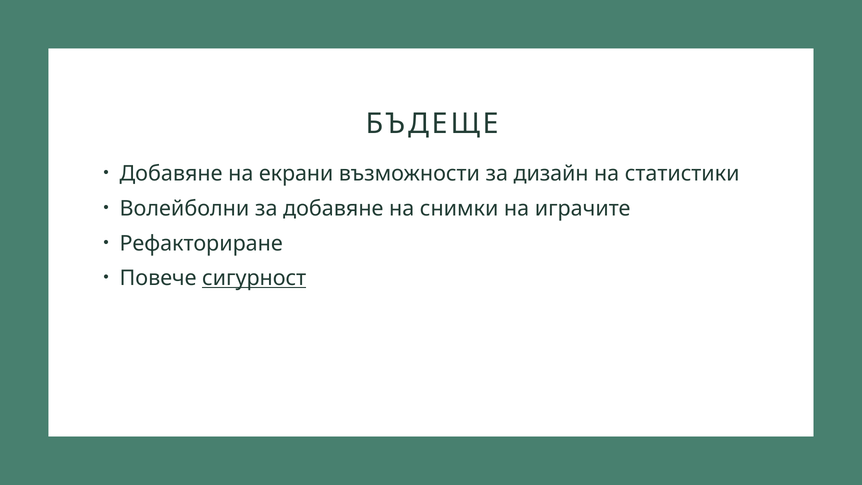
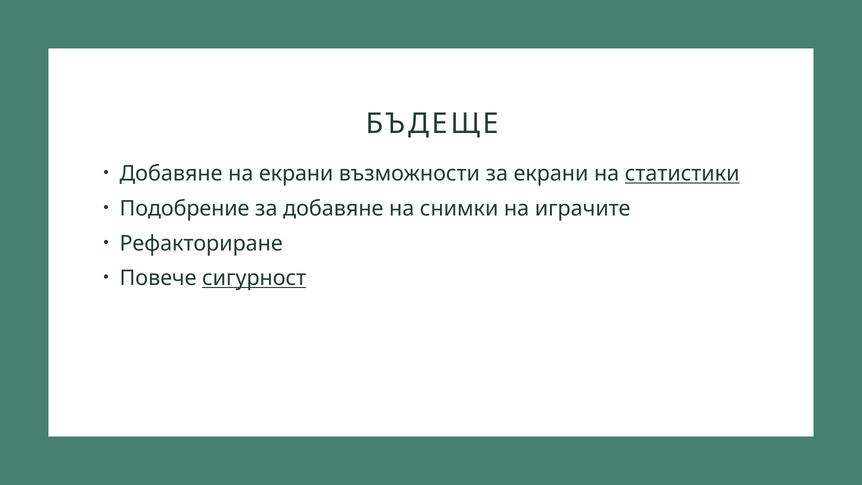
за дизайн: дизайн -> екрани
статистики underline: none -> present
Волейболни: Волейболни -> Подобрение
